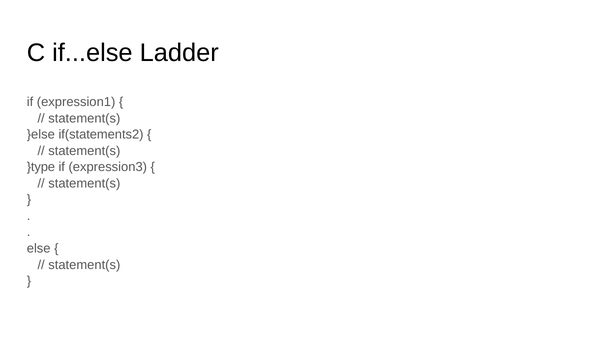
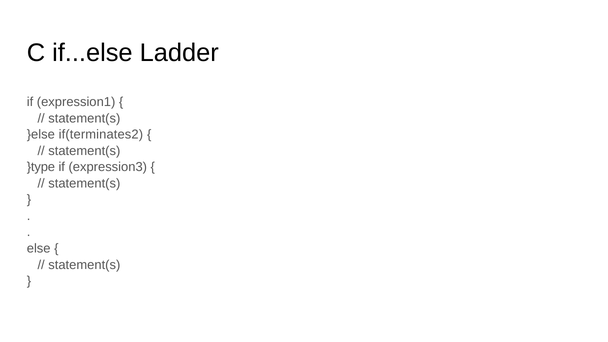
if(statements2: if(statements2 -> if(terminates2
